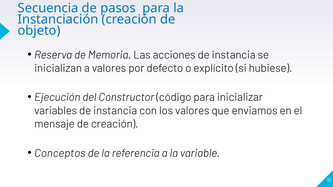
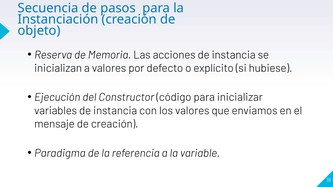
Conceptos: Conceptos -> Paradigma
